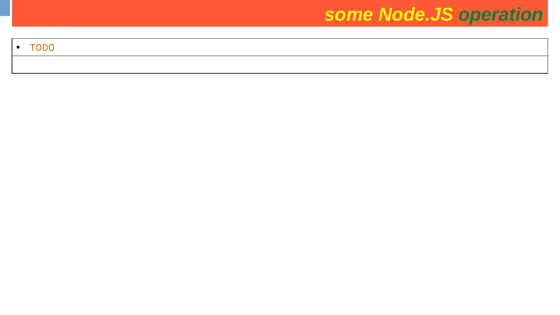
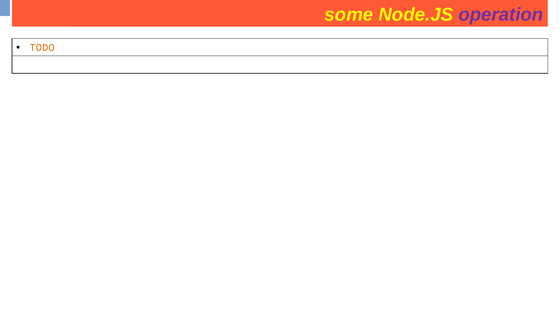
operation at (501, 15) colour: green -> purple
